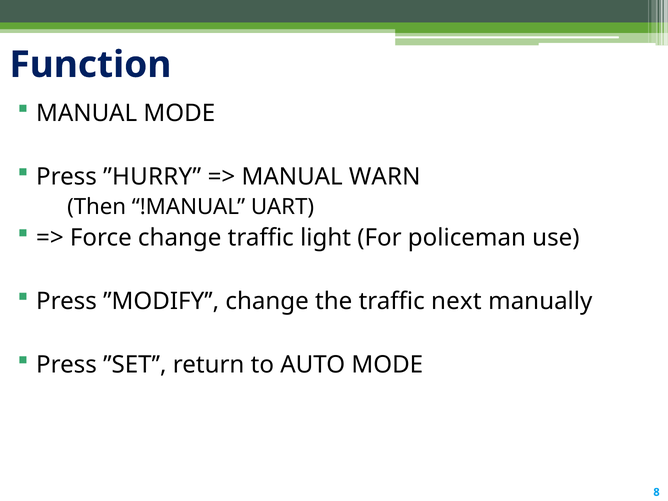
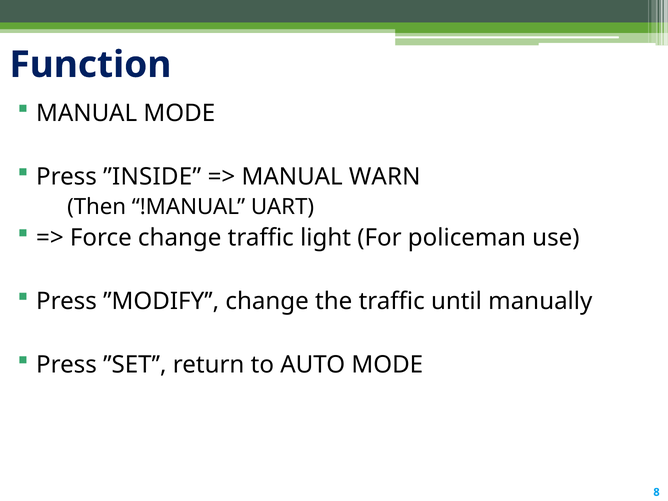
’’HURRY: ’’HURRY -> ’’INSIDE
next: next -> until
